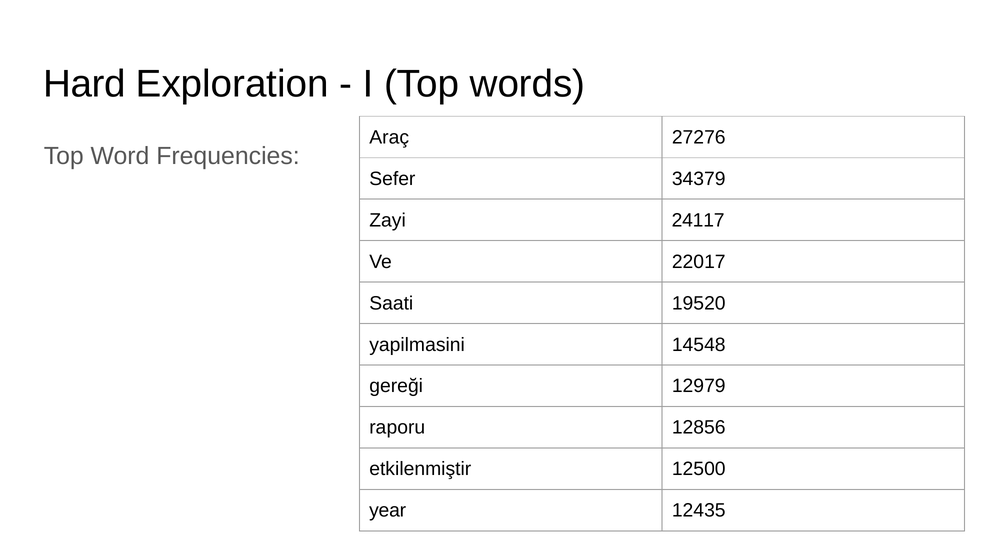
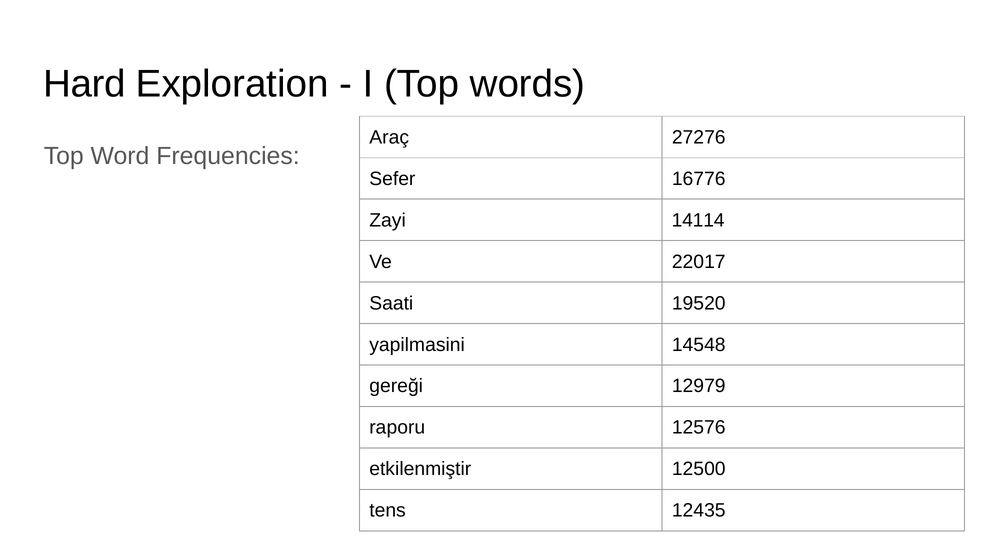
34379: 34379 -> 16776
24117: 24117 -> 14114
12856: 12856 -> 12576
year: year -> tens
